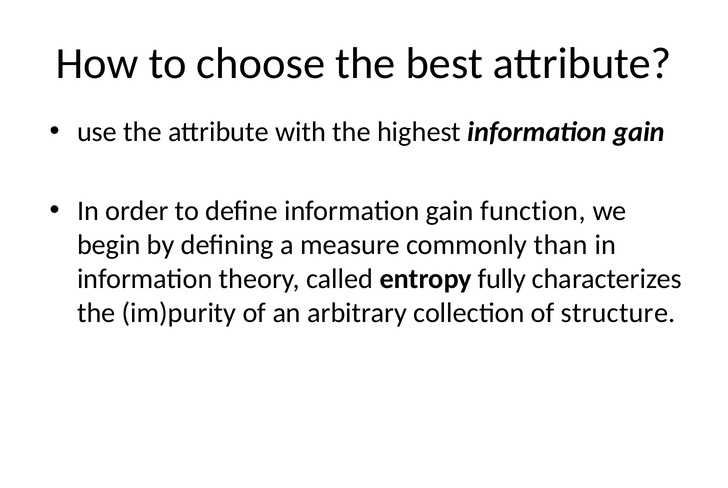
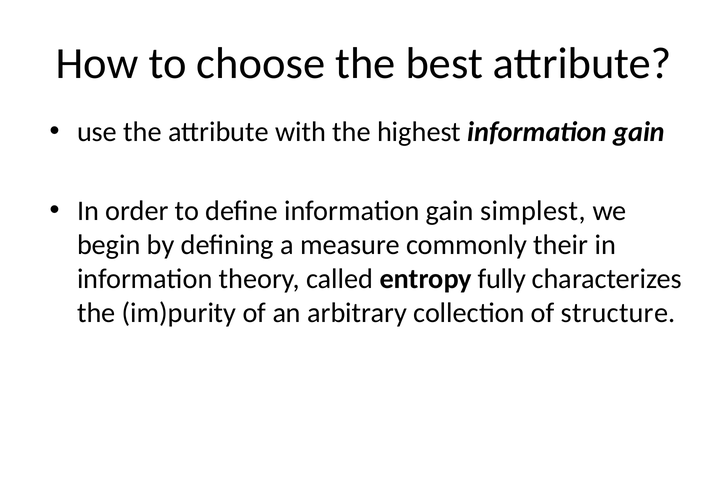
function: function -> simplest
than: than -> their
